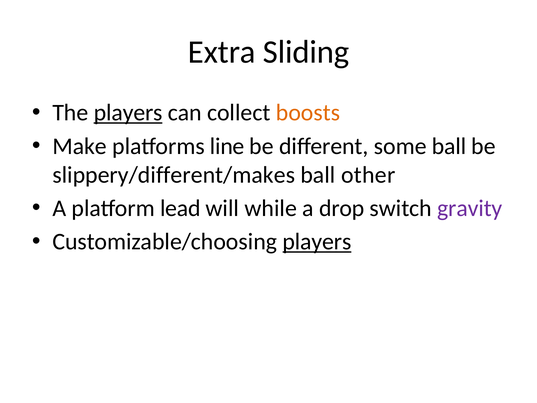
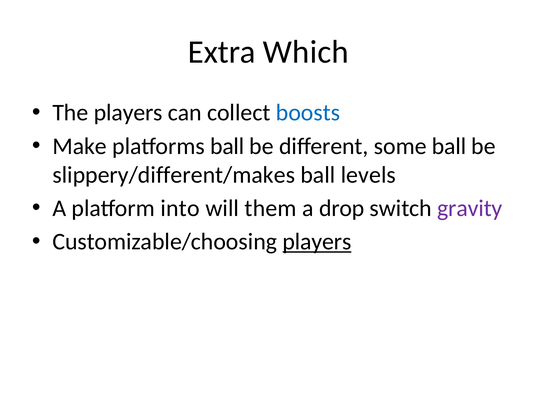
Sliding: Sliding -> Which
players at (128, 113) underline: present -> none
boosts colour: orange -> blue
platforms line: line -> ball
other: other -> levels
lead: lead -> into
while: while -> them
